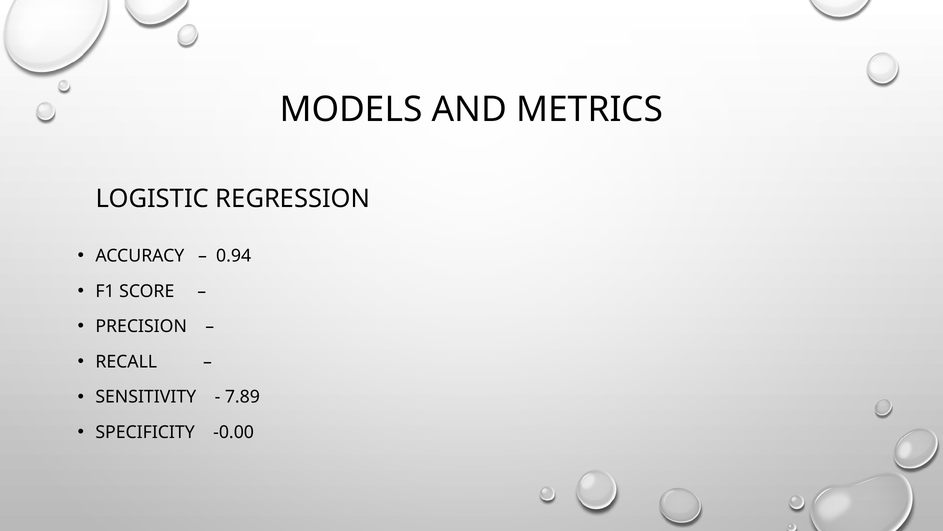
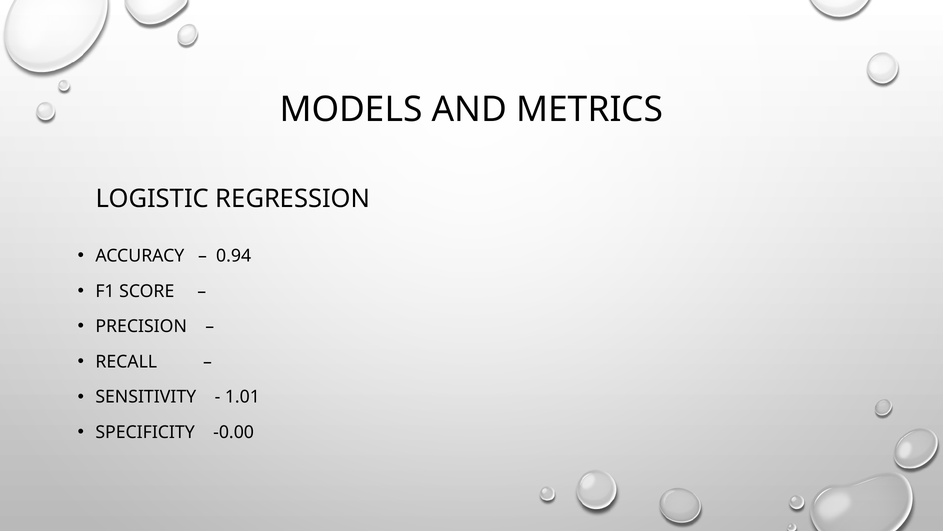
7.89: 7.89 -> 1.01
